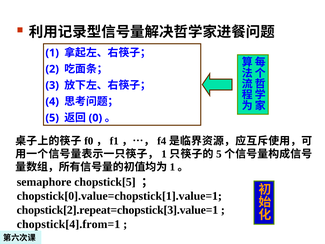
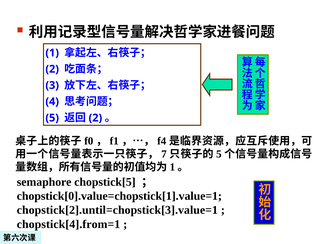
0 at (95, 118): 0 -> 2
1 at (164, 154): 1 -> 7
chopstick[2].repeat=chopstick[3].value=1: chopstick[2].repeat=chopstick[3].value=1 -> chopstick[2].until=chopstick[3].value=1
